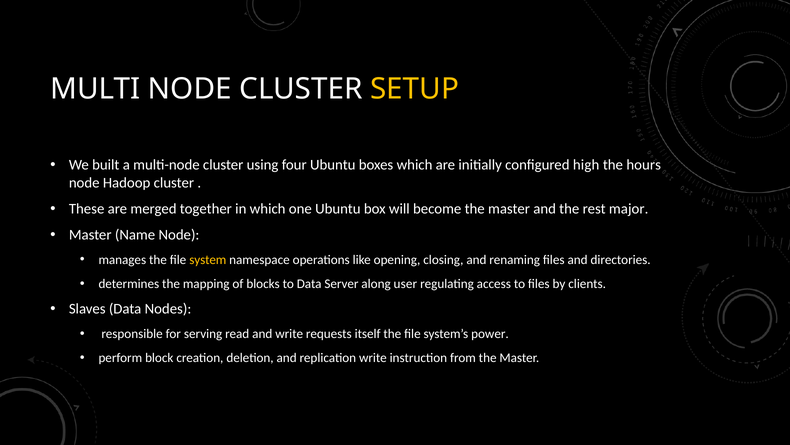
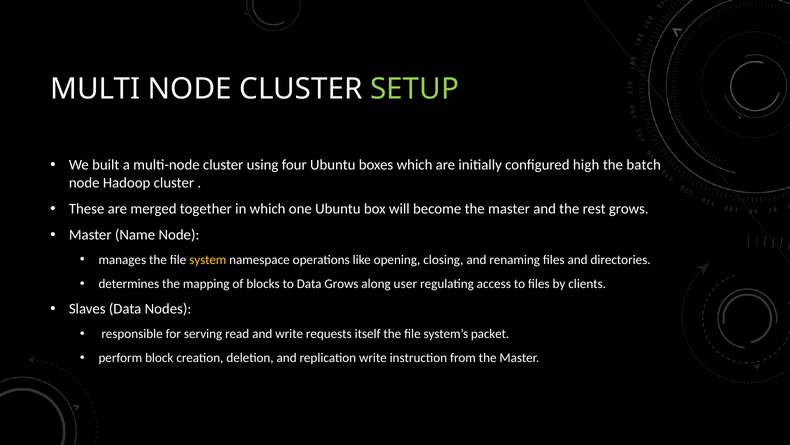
SETUP colour: yellow -> light green
hours: hours -> batch
rest major: major -> grows
Data Server: Server -> Grows
power: power -> packet
